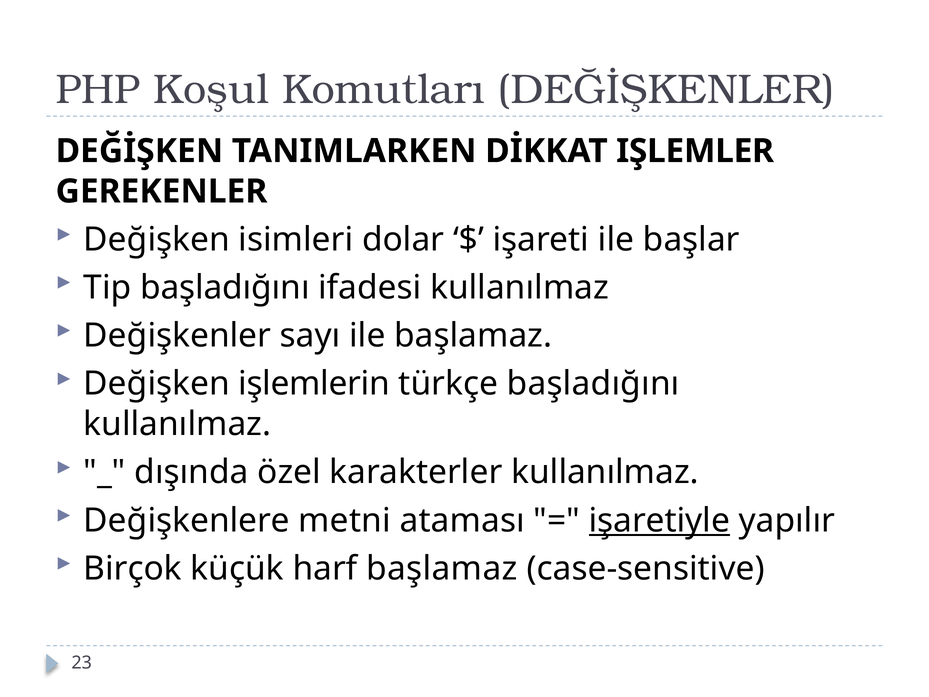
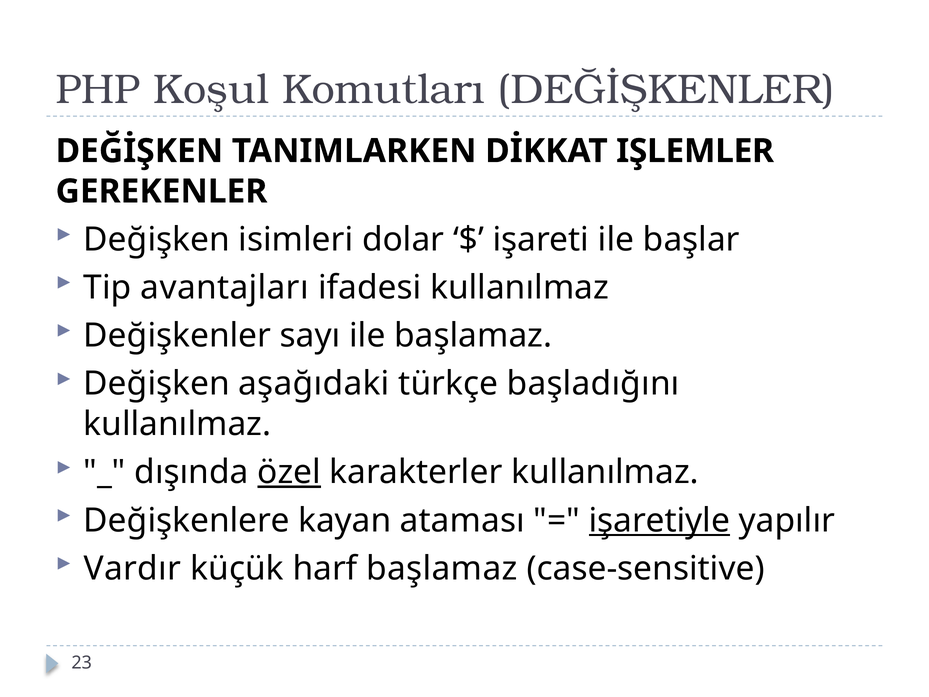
Tip başladığını: başladığını -> avantajları
işlemlerin: işlemlerin -> aşağıdaki
özel underline: none -> present
metni: metni -> kayan
Birçok: Birçok -> Vardır
